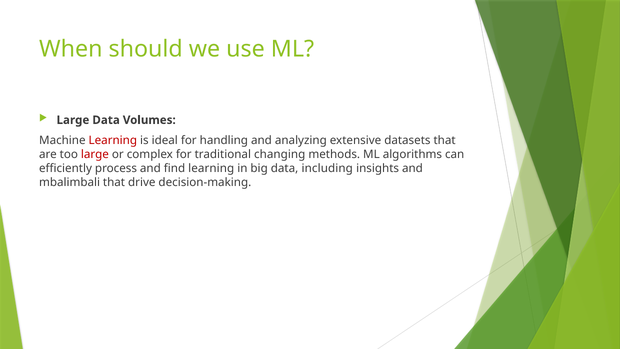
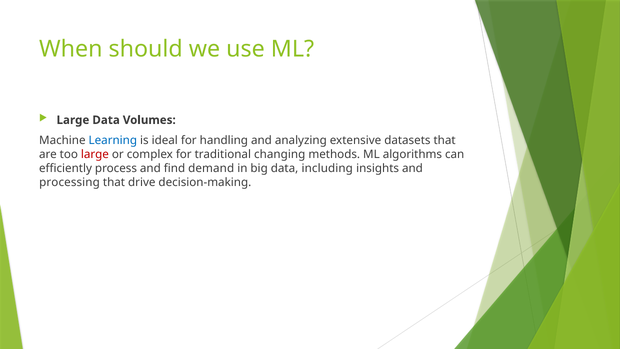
Learning at (113, 140) colour: red -> blue
find learning: learning -> demand
mbalimbali: mbalimbali -> processing
